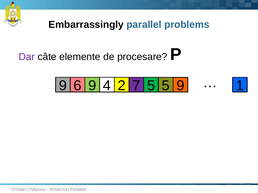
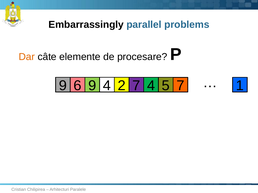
Dar colour: purple -> orange
7 5: 5 -> 4
5 9: 9 -> 7
